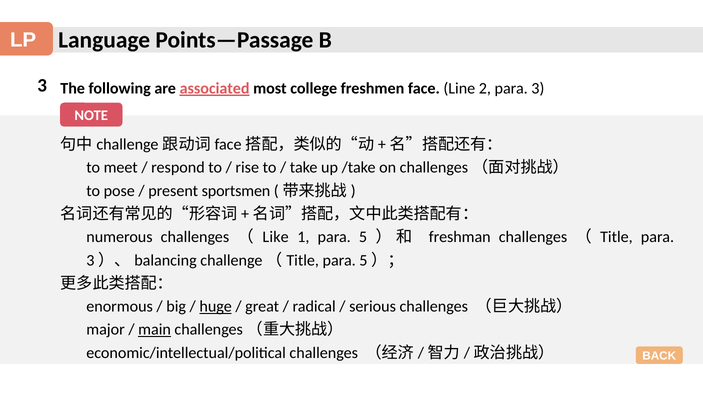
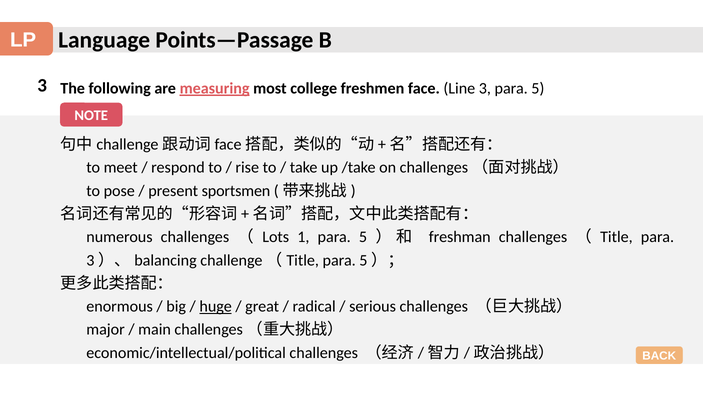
associated: associated -> measuring
Line 2: 2 -> 3
3 at (538, 88): 3 -> 5
Like: Like -> Lots
main underline: present -> none
